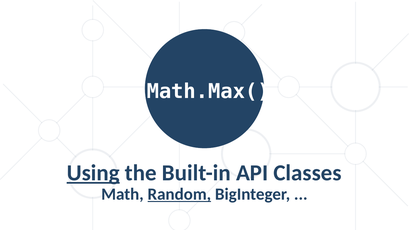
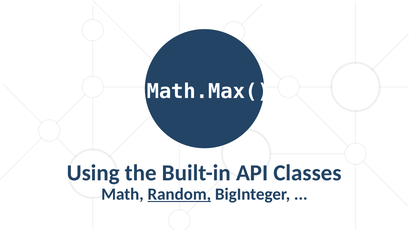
Using underline: present -> none
